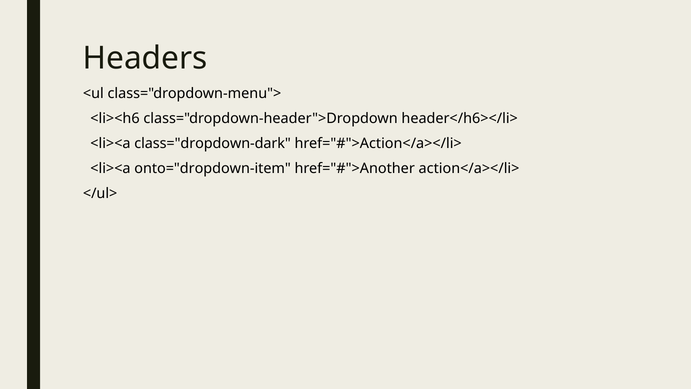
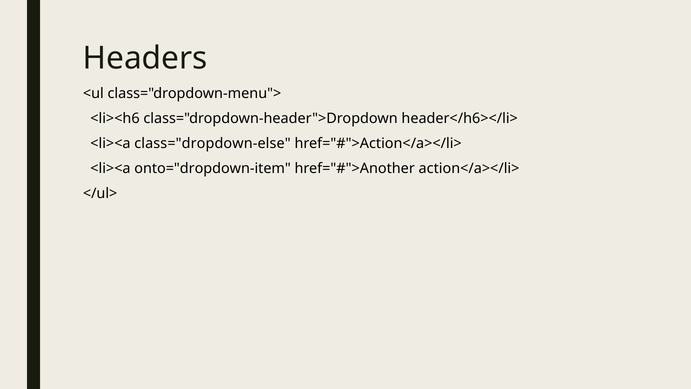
class="dropdown-dark: class="dropdown-dark -> class="dropdown-else
